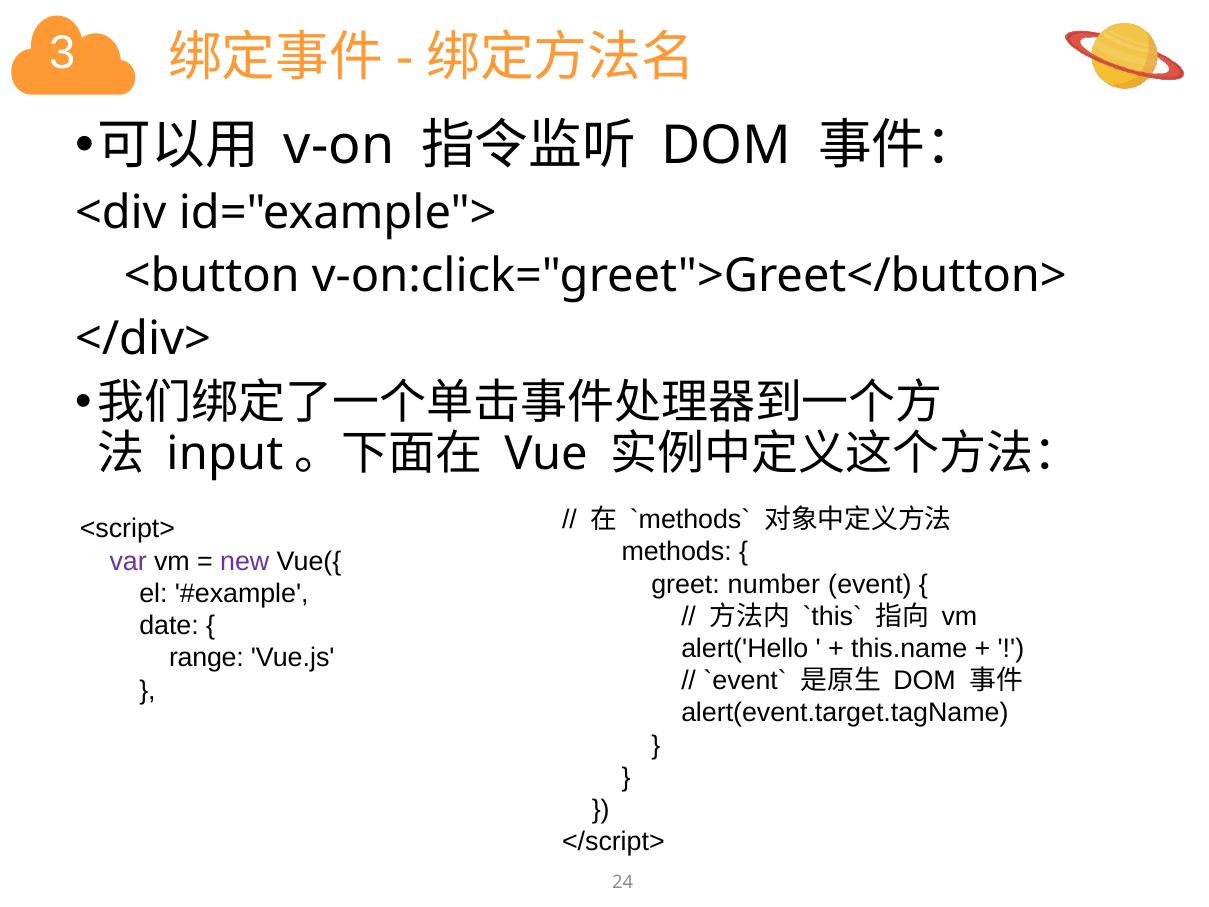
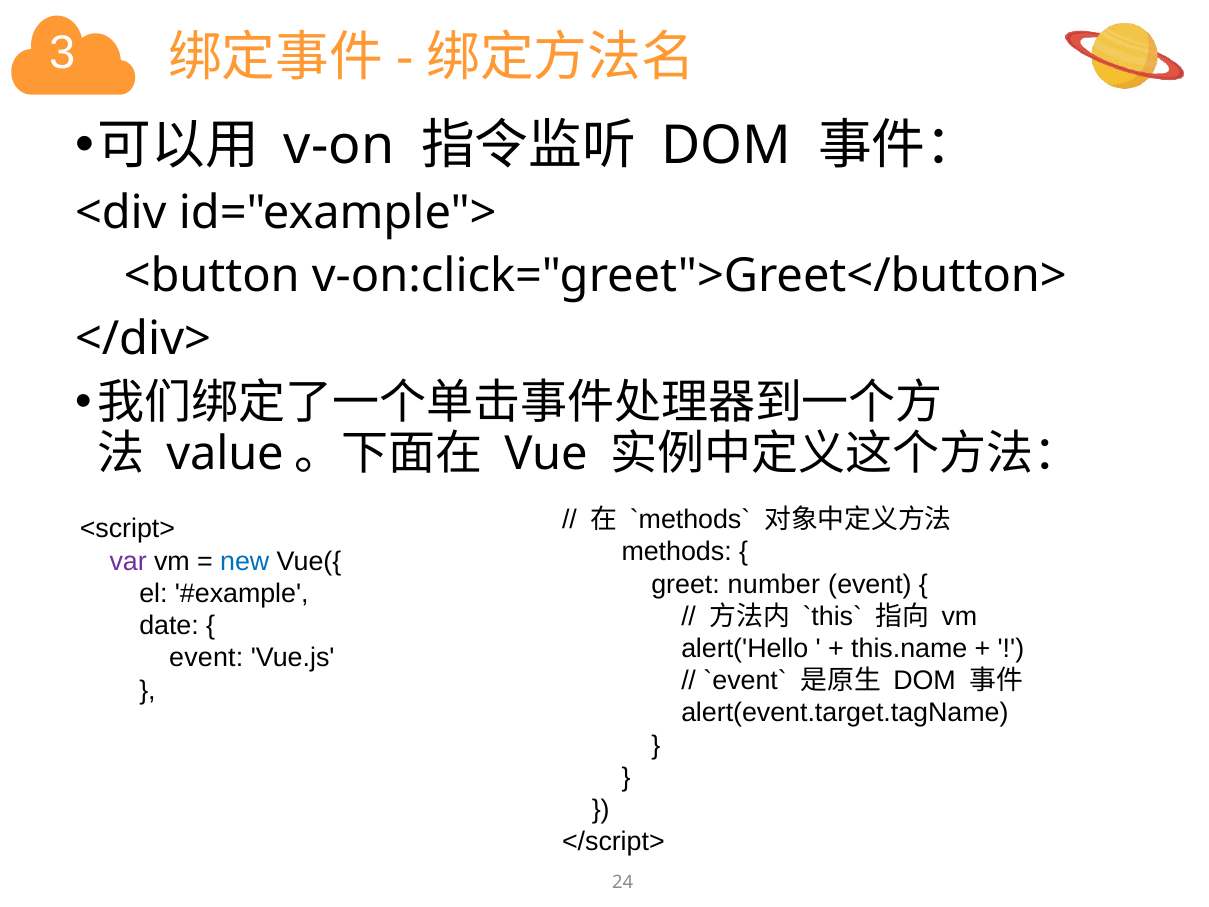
input: input -> value
new colour: purple -> blue
range at (206, 658): range -> event
